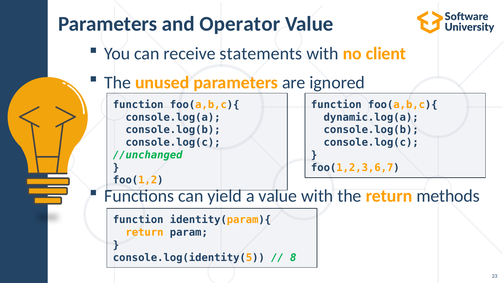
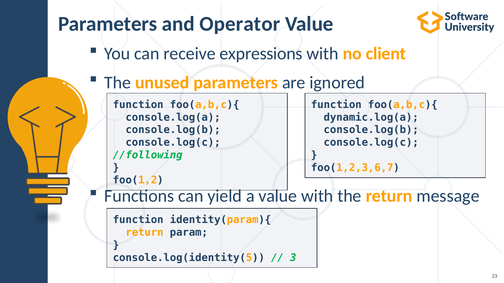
statements: statements -> expressions
//unchanged: //unchanged -> //following
methods: methods -> message
8: 8 -> 3
